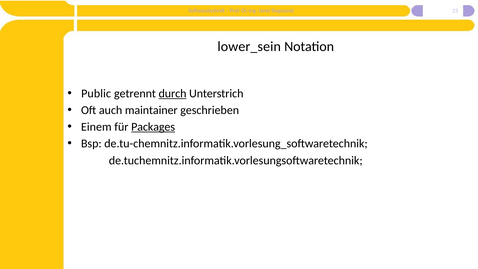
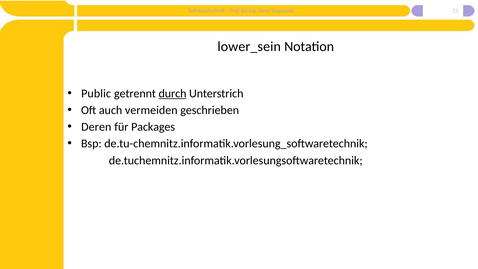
maintainer: maintainer -> vermeiden
Einem: Einem -> Deren
Packages underline: present -> none
